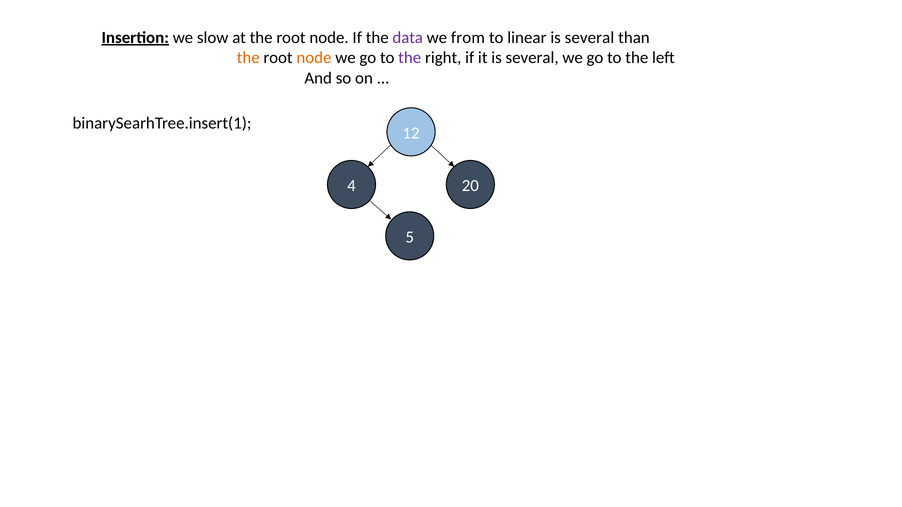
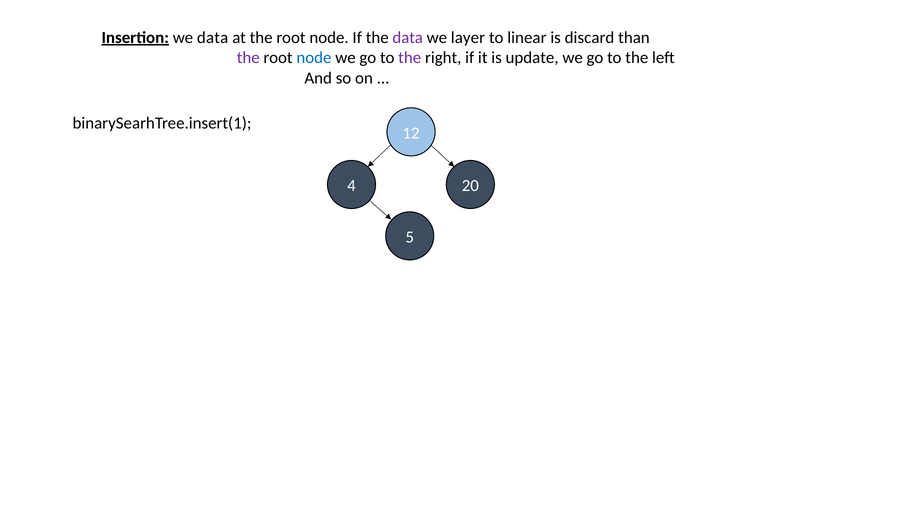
we slow: slow -> data
from: from -> layer
several at (589, 38): several -> discard
the at (248, 58) colour: orange -> purple
node at (314, 58) colour: orange -> blue
it is several: several -> update
